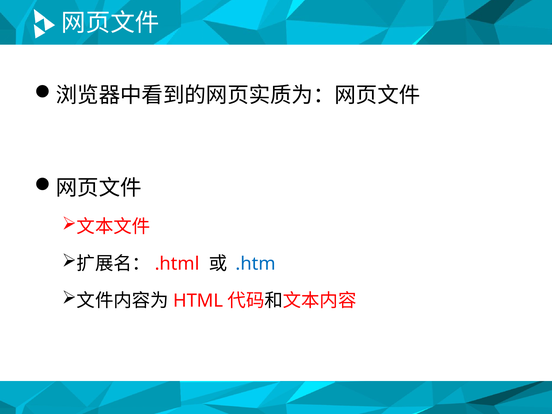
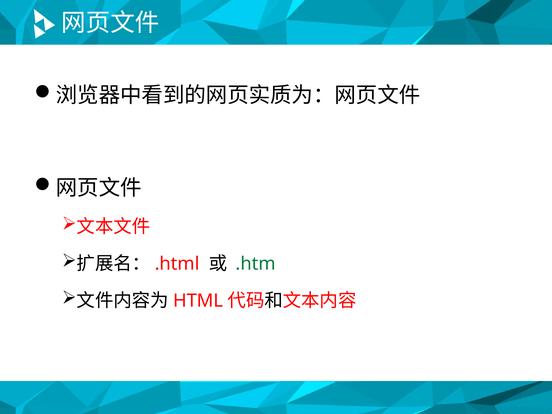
.htm colour: blue -> green
